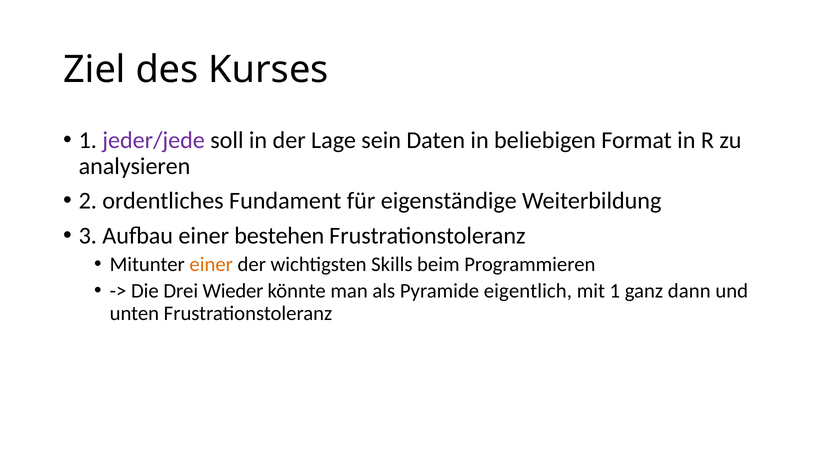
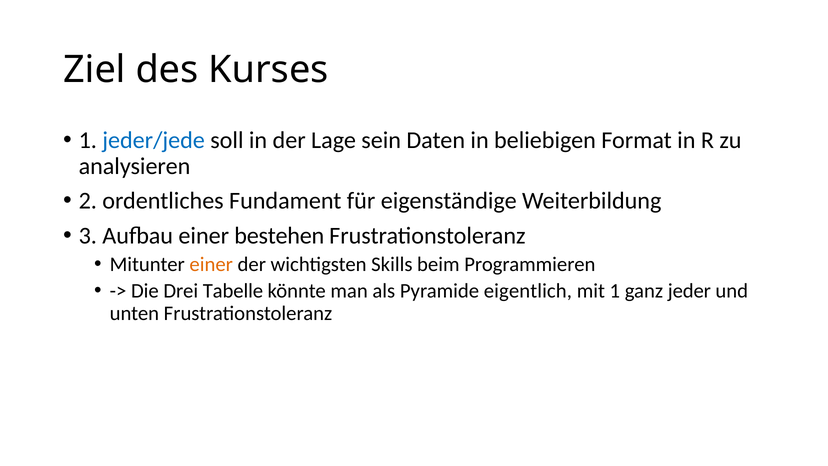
jeder/jede colour: purple -> blue
Wieder: Wieder -> Tabelle
dann: dann -> jeder
